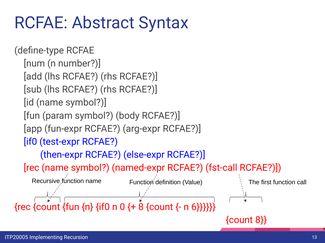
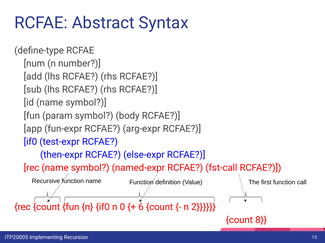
8 at (141, 208): 8 -> 6
6: 6 -> 2
